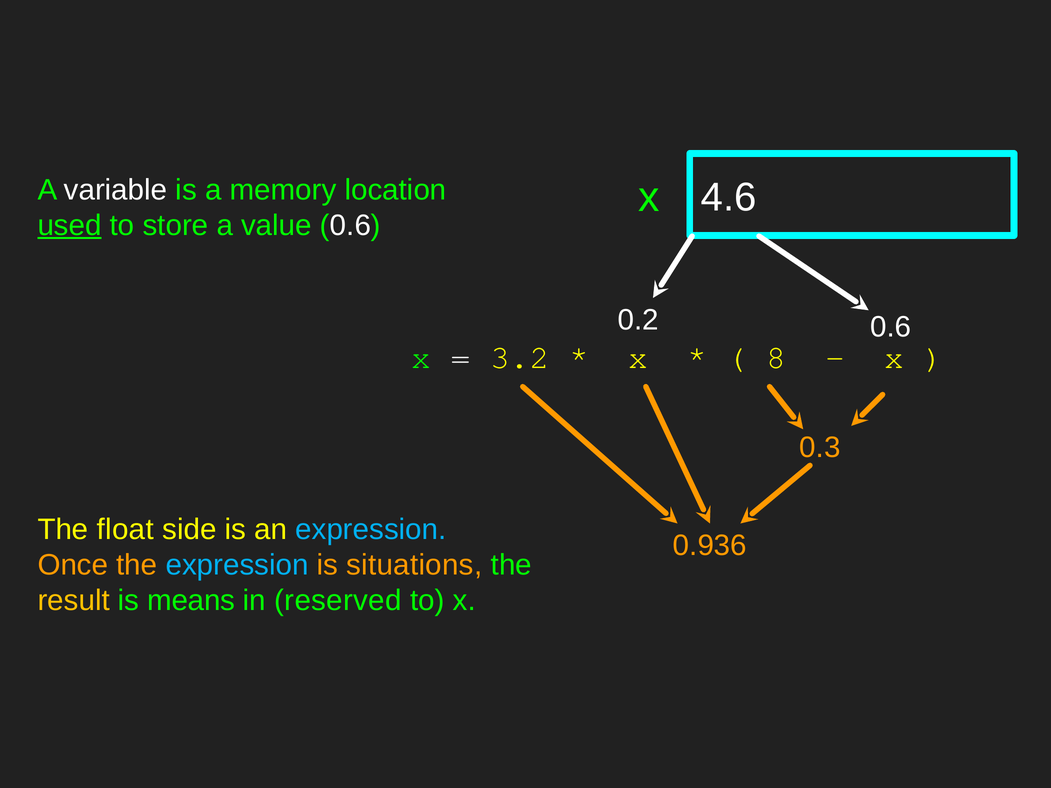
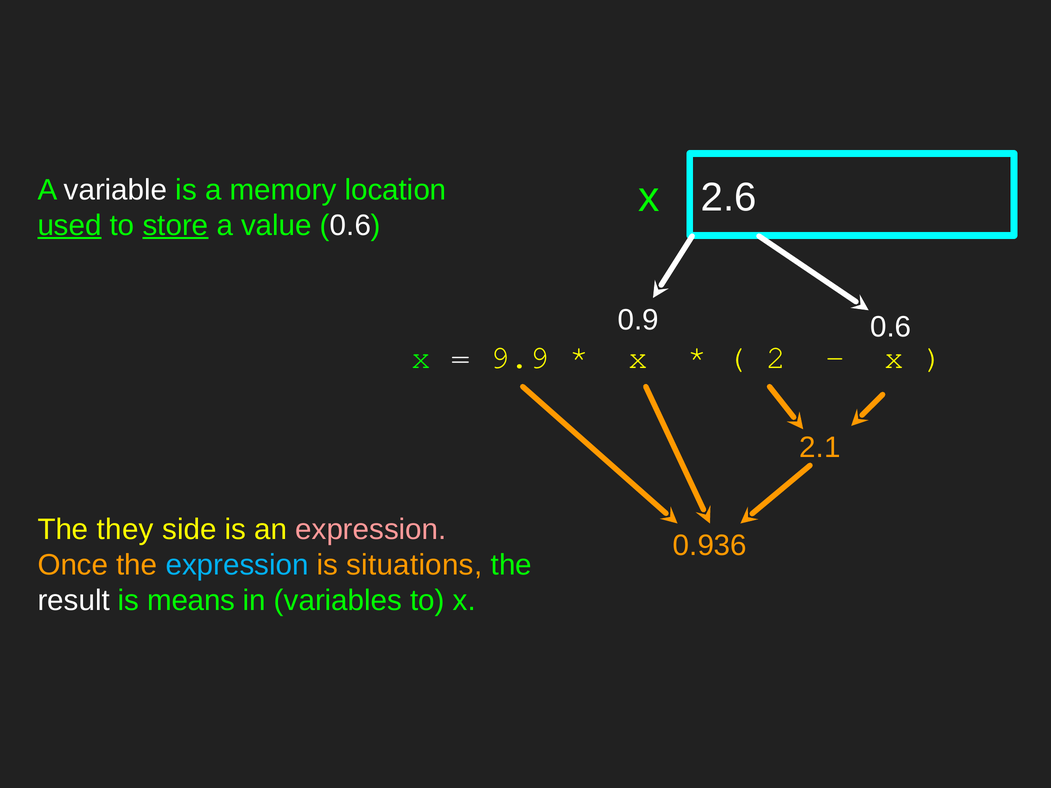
4.6: 4.6 -> 2.6
store underline: none -> present
0.2: 0.2 -> 0.9
3.2: 3.2 -> 9.9
8: 8 -> 2
0.3: 0.3 -> 2.1
float: float -> they
expression at (371, 530) colour: light blue -> pink
result colour: yellow -> white
reserved: reserved -> variables
